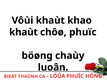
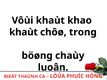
chôø phuïc: phuïc -> trong
